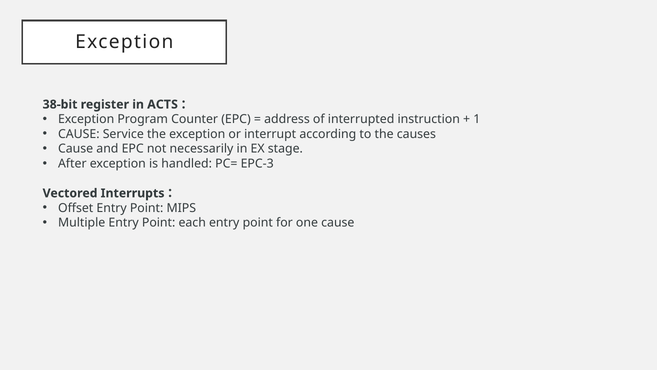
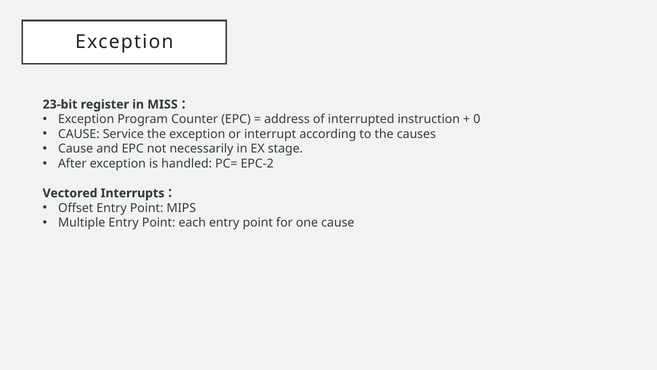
38-bit: 38-bit -> 23-bit
ACTS: ACTS -> MISS
1: 1 -> 0
EPC-3: EPC-3 -> EPC-2
